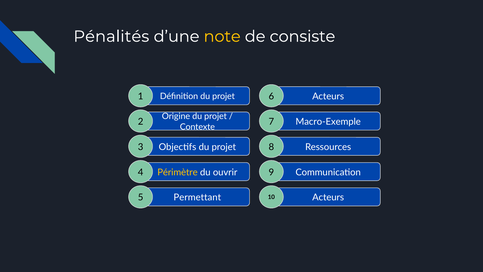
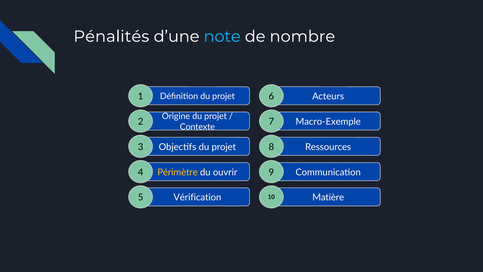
note colour: yellow -> light blue
consiste: consiste -> nombre
Permettant: Permettant -> Vérification
Acteurs at (328, 197): Acteurs -> Matière
